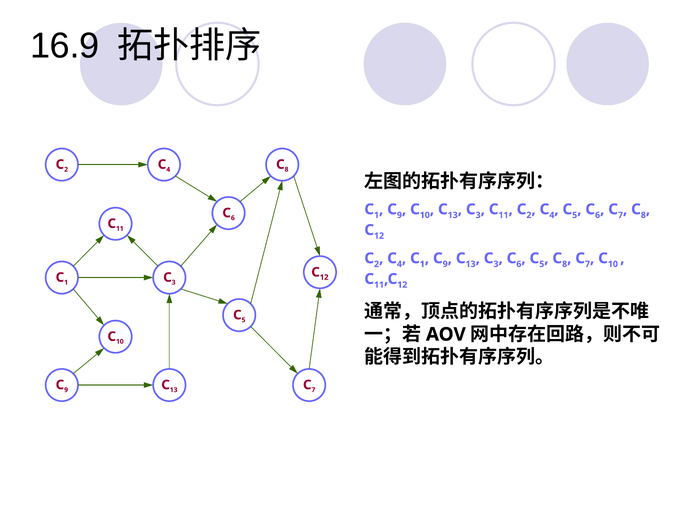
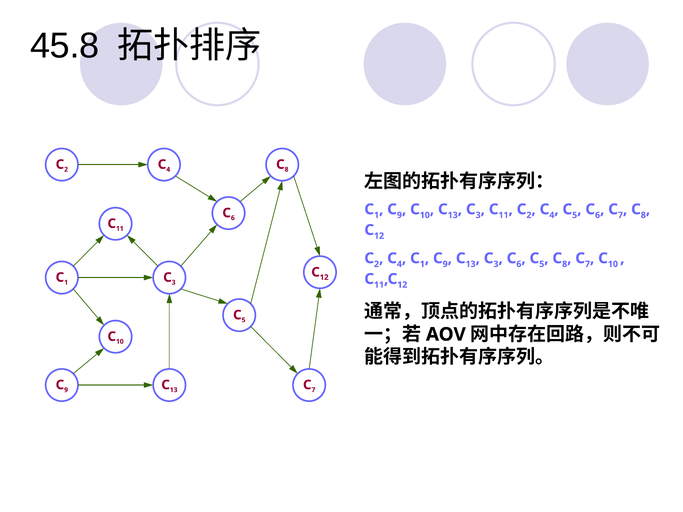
16.9: 16.9 -> 45.8
